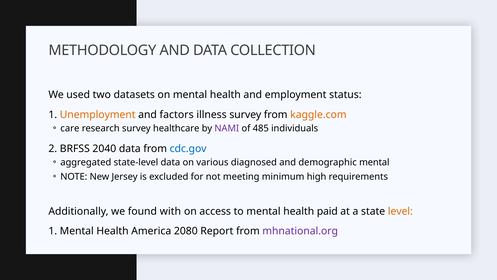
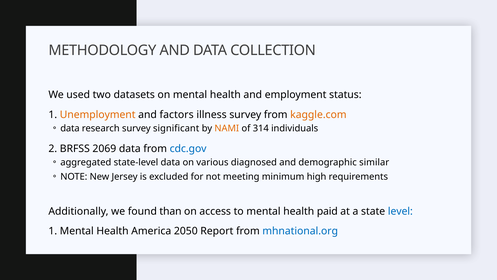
care at (70, 128): care -> data
healthcare: healthcare -> significant
NAMI colour: purple -> orange
485: 485 -> 314
2040: 2040 -> 2069
demographic mental: mental -> similar
with: with -> than
level colour: orange -> blue
2080: 2080 -> 2050
mhnational.org colour: purple -> blue
